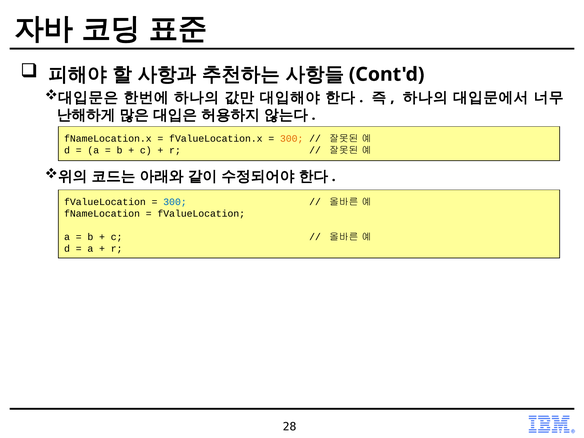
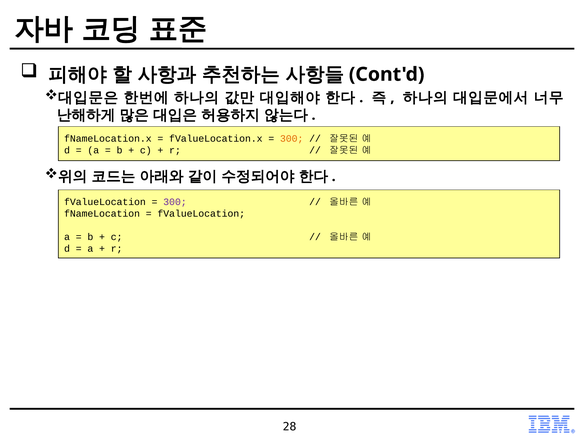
300 at (175, 202) colour: blue -> purple
